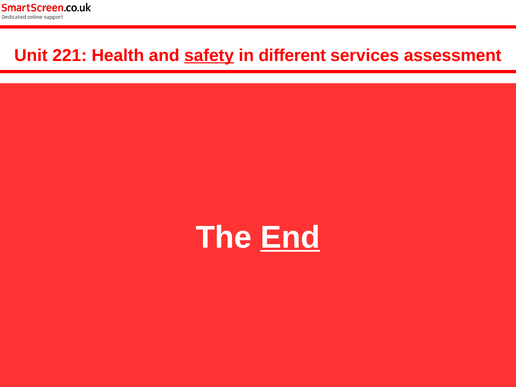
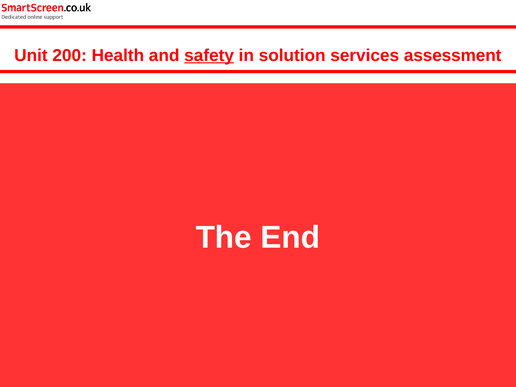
221: 221 -> 200
different: different -> solution
End underline: present -> none
